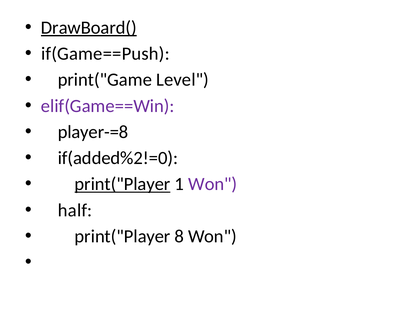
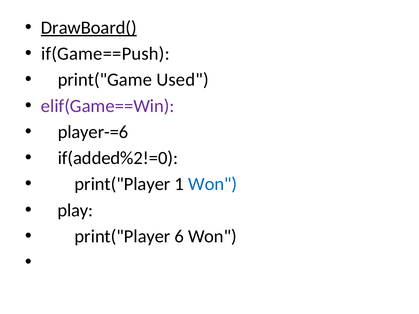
Level: Level -> Used
player-=8: player-=8 -> player-=6
print("Player at (122, 184) underline: present -> none
Won at (213, 184) colour: purple -> blue
half: half -> play
8: 8 -> 6
